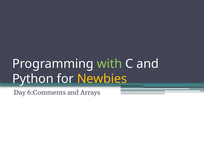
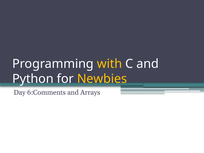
with colour: light green -> yellow
